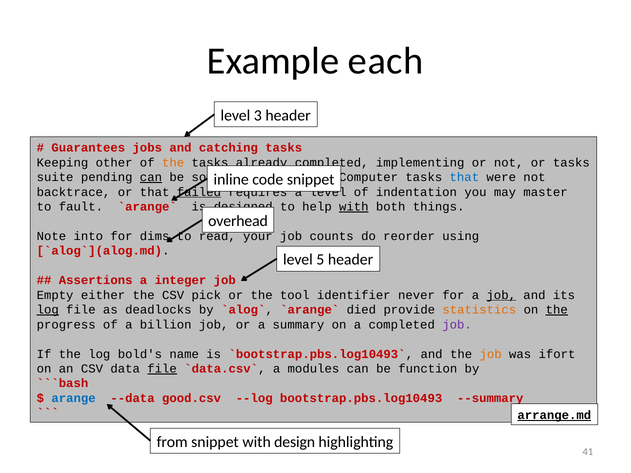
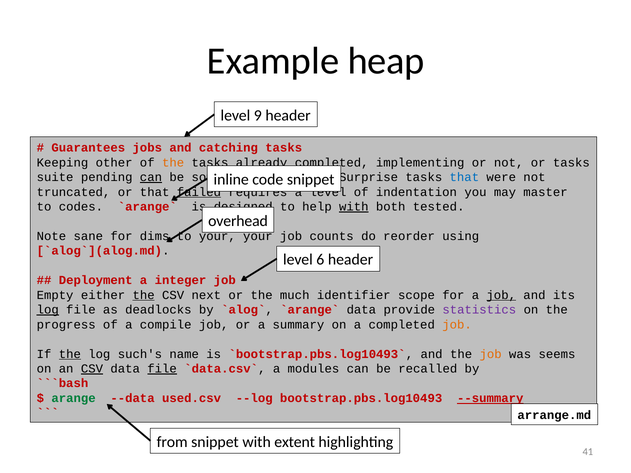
each: each -> heap
3: 3 -> 9
Computer: Computer -> Surprise
backtrace: backtrace -> truncated
fault: fault -> codes
things: things -> tested
into: into -> sane
to read: read -> your
5: 5 -> 6
Assertions: Assertions -> Deployment
the at (144, 295) underline: none -> present
pick: pick -> next
tool: tool -> much
never: never -> scope
died at (361, 310): died -> data
statistics colour: orange -> purple
the at (557, 310) underline: present -> none
billion: billion -> compile
job at (457, 325) colour: purple -> orange
the at (70, 354) underline: none -> present
bold's: bold's -> such's
ifort: ifort -> seems
CSV at (92, 369) underline: none -> present
function: function -> recalled
arange colour: blue -> green
good.csv: good.csv -> used.csv
--summary underline: none -> present
arrange.md underline: present -> none
design: design -> extent
